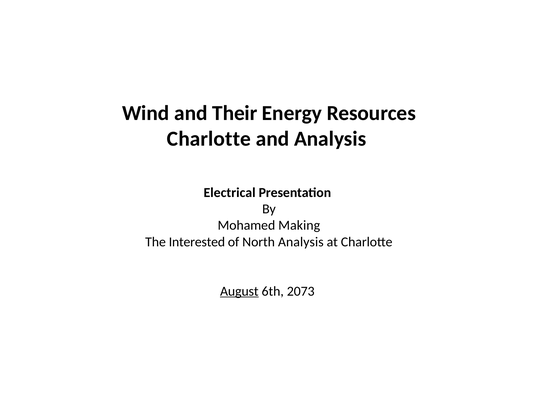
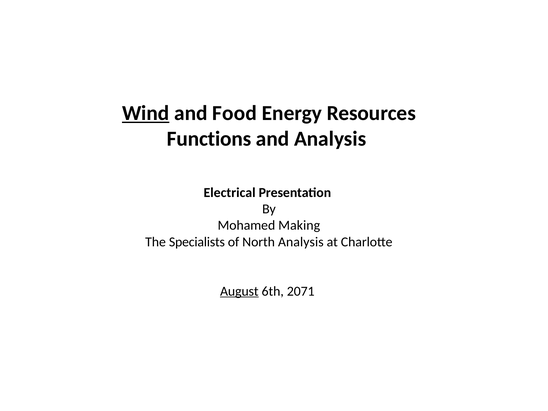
Wind underline: none -> present
Their: Their -> Food
Charlotte at (209, 139): Charlotte -> Functions
Interested: Interested -> Specialists
2073: 2073 -> 2071
